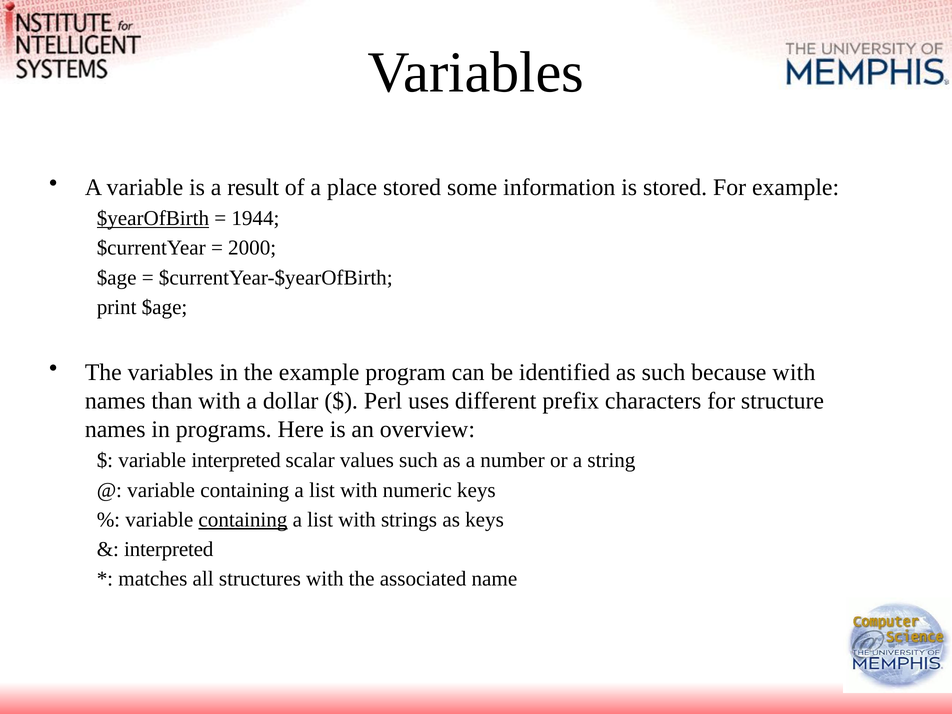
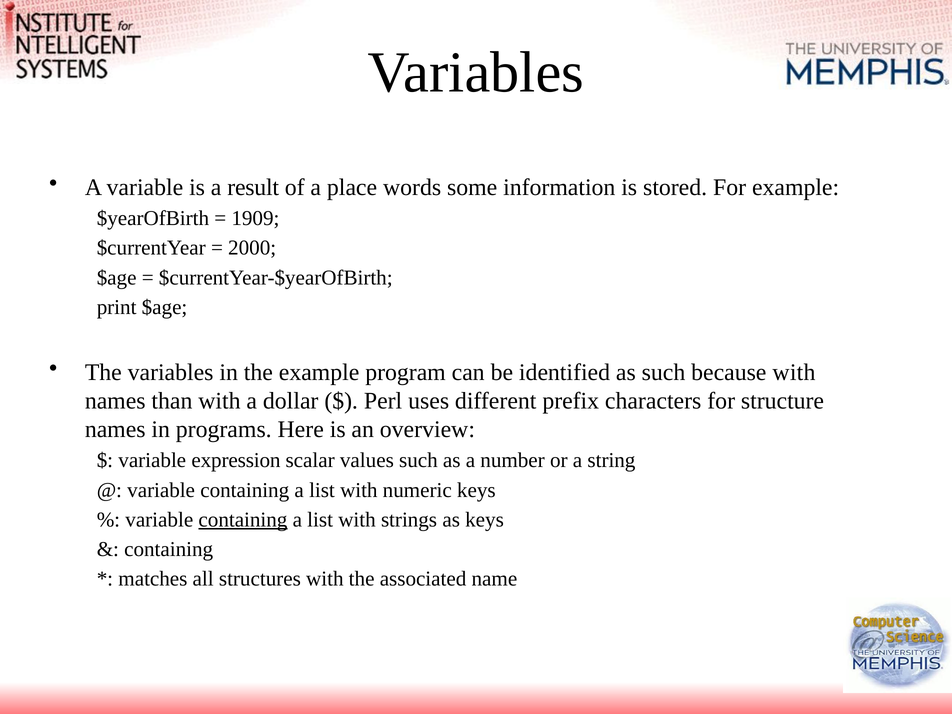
place stored: stored -> words
$yearOfBirth underline: present -> none
1944: 1944 -> 1909
variable interpreted: interpreted -> expression
interpreted at (169, 549): interpreted -> containing
